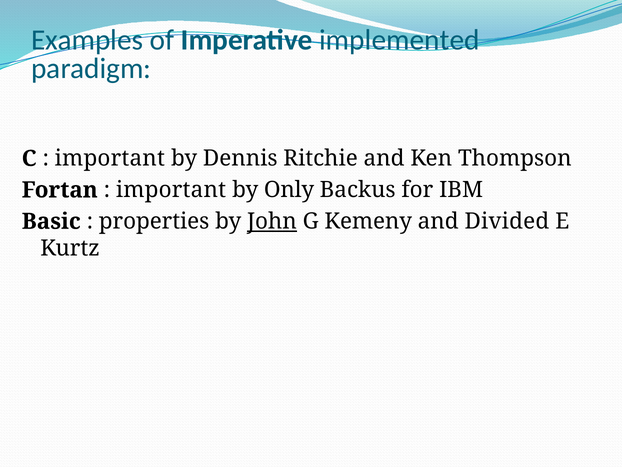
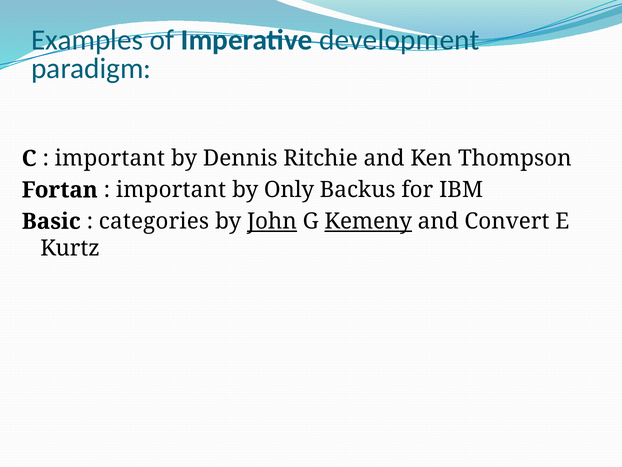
implemented: implemented -> development
properties: properties -> categories
Kemeny underline: none -> present
Divided: Divided -> Convert
